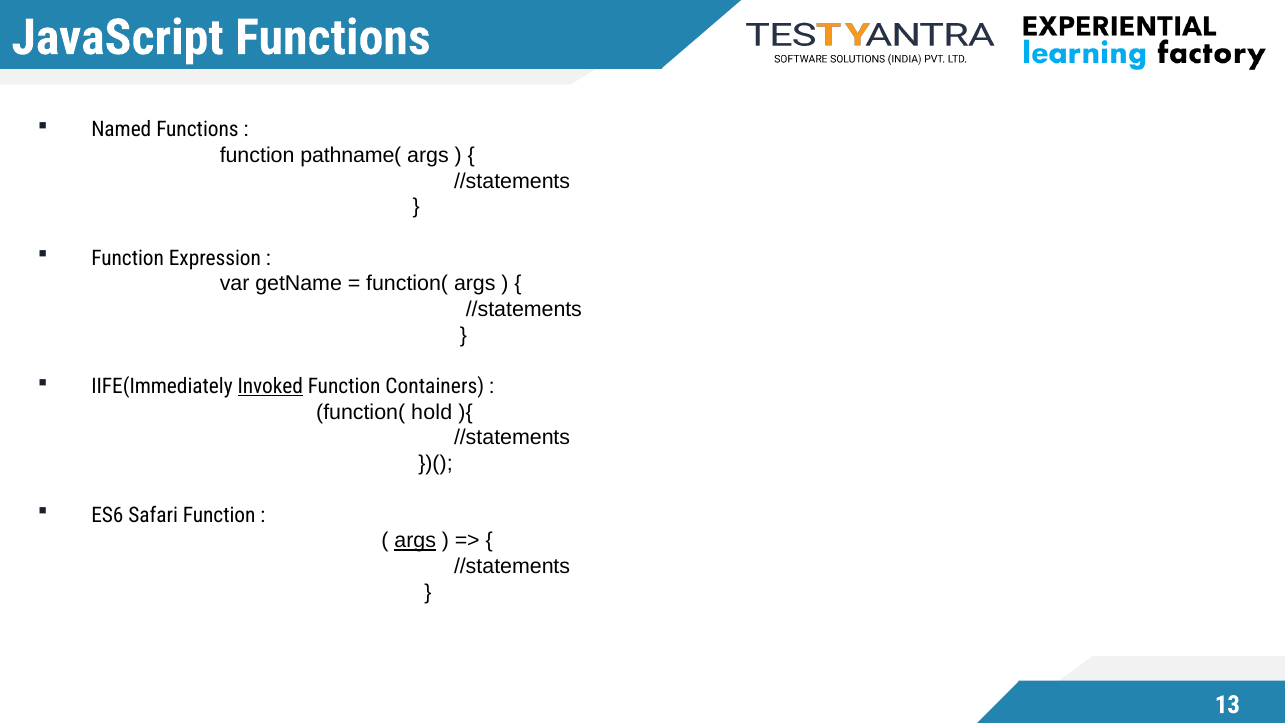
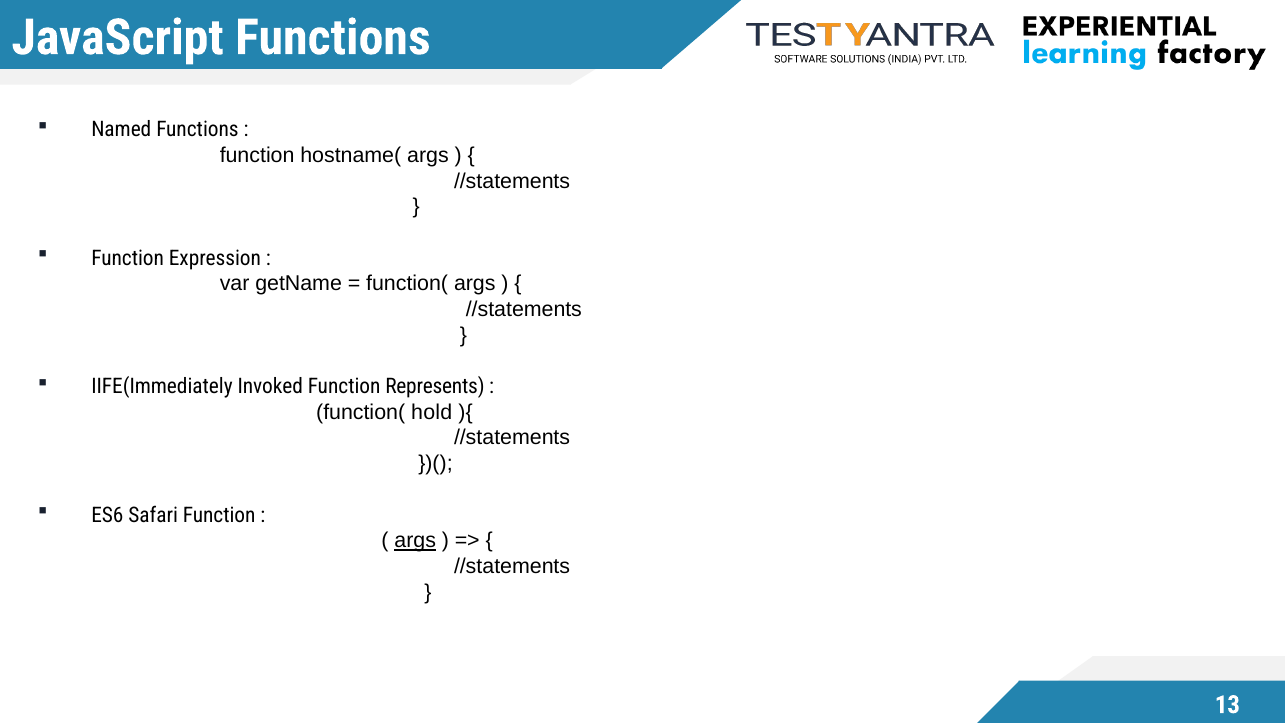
pathname(: pathname( -> hostname(
Invoked underline: present -> none
Containers: Containers -> Represents
